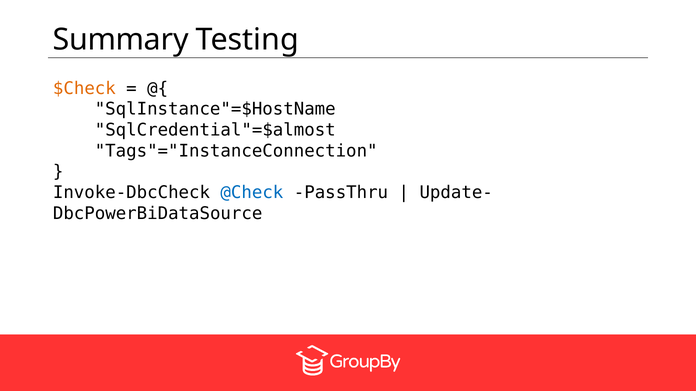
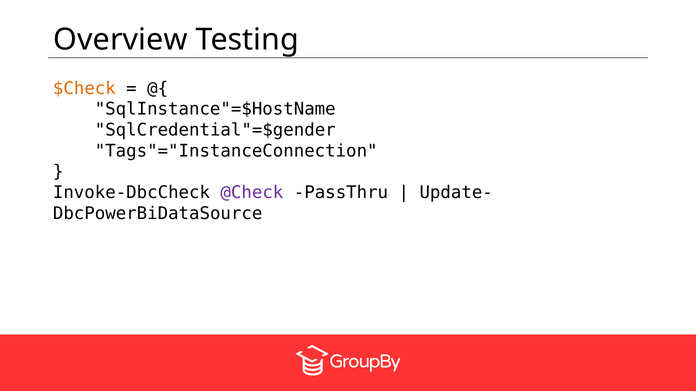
Summary: Summary -> Overview
SqlCredential"=$almost: SqlCredential"=$almost -> SqlCredential"=$gender
@Check colour: blue -> purple
